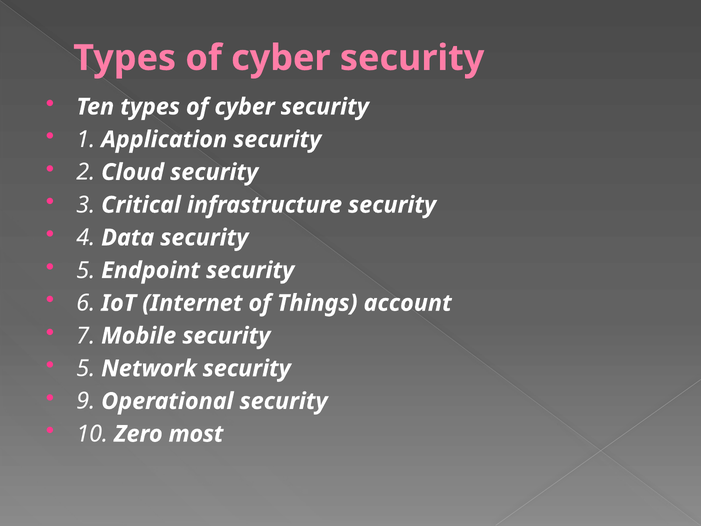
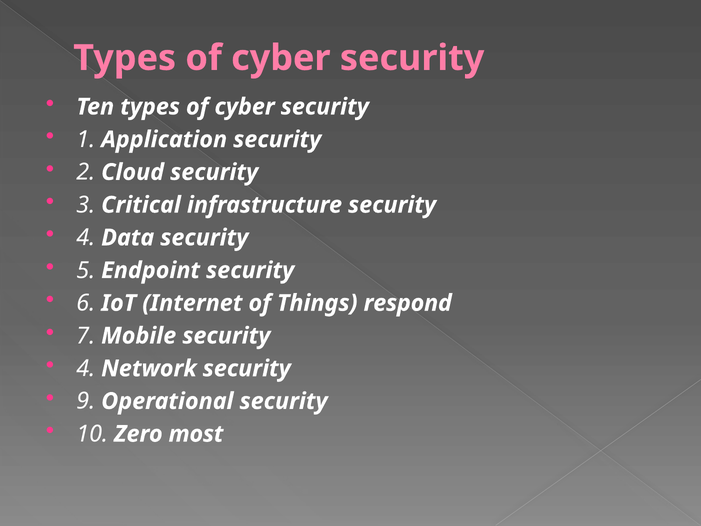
account: account -> respond
5 at (86, 368): 5 -> 4
